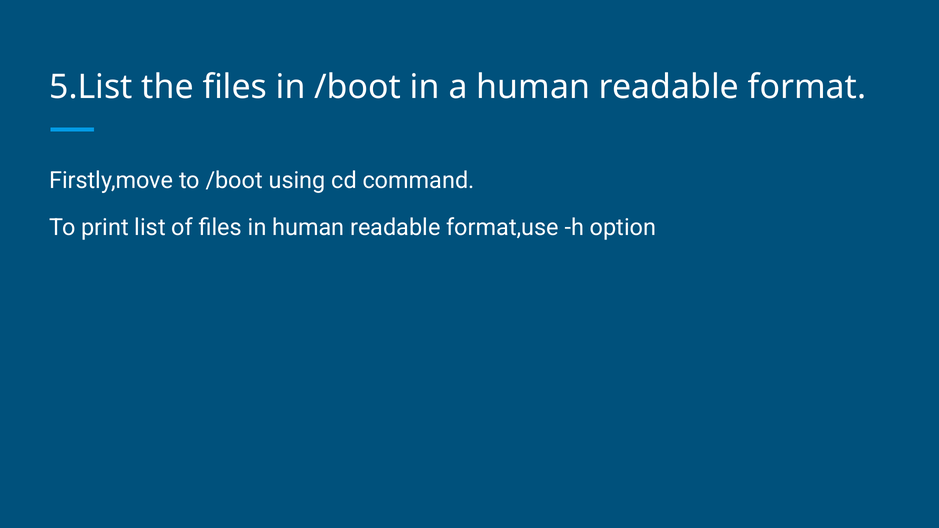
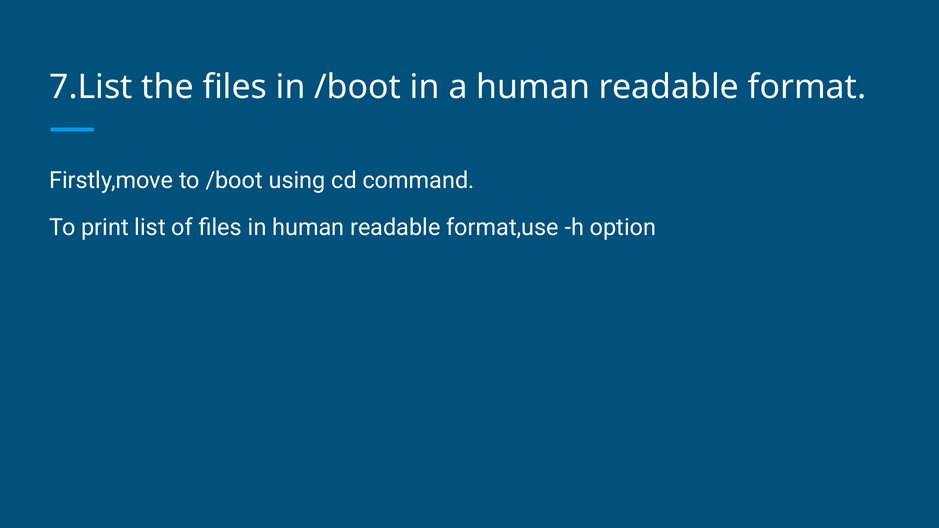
5.List: 5.List -> 7.List
